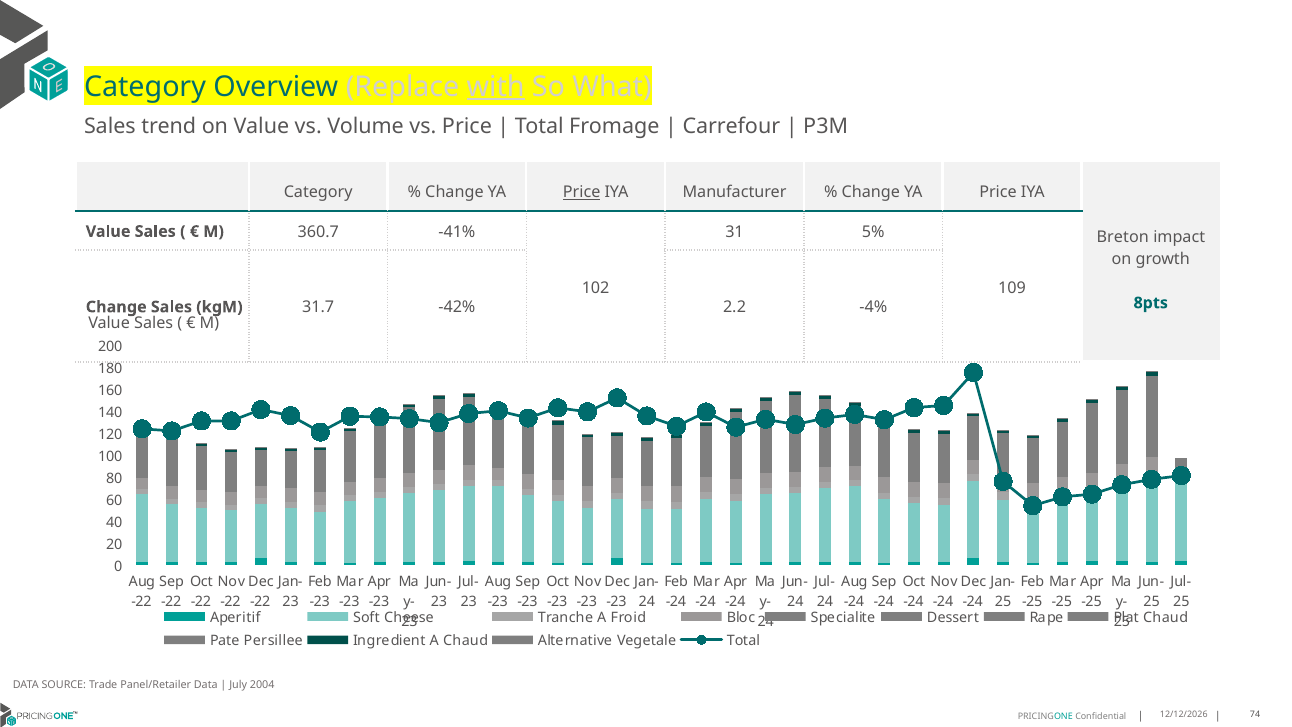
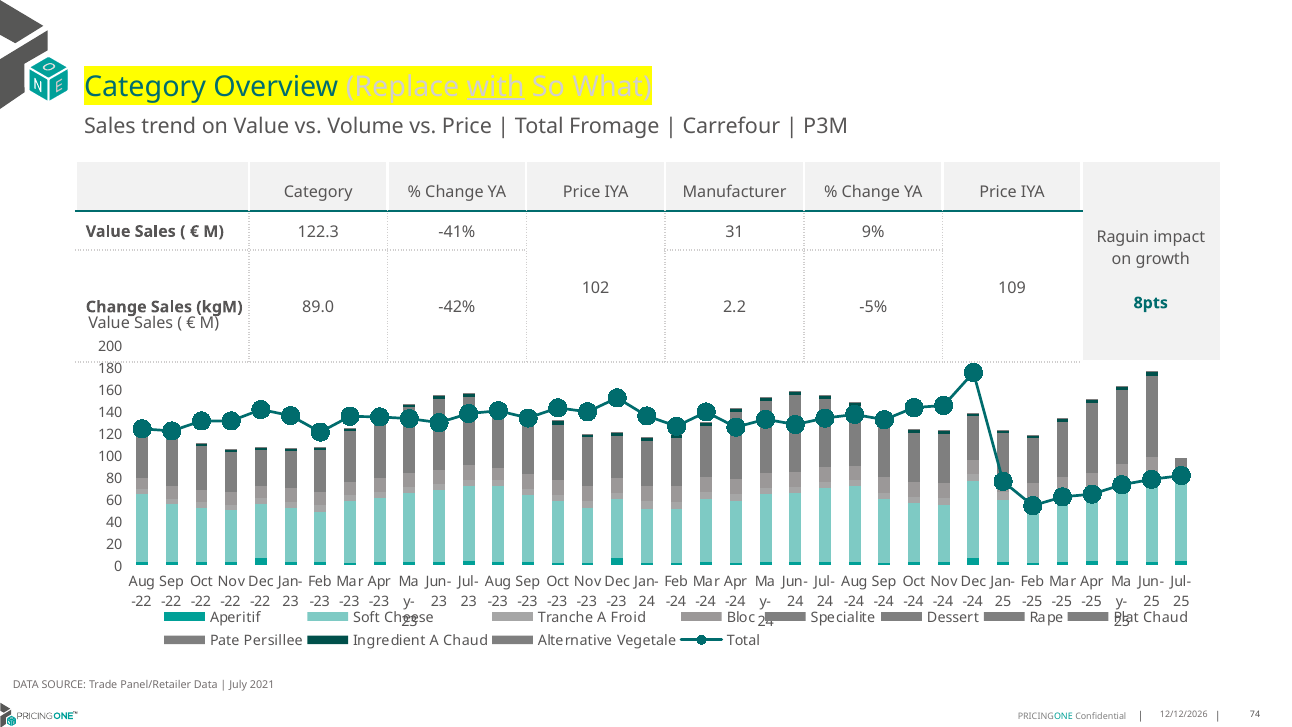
Price at (582, 193) underline: present -> none
5%: 5% -> 9%
360.7: 360.7 -> 122.3
Breton: Breton -> Raguin
31.7: 31.7 -> 89.0
-4%: -4% -> -5%
2004: 2004 -> 2021
